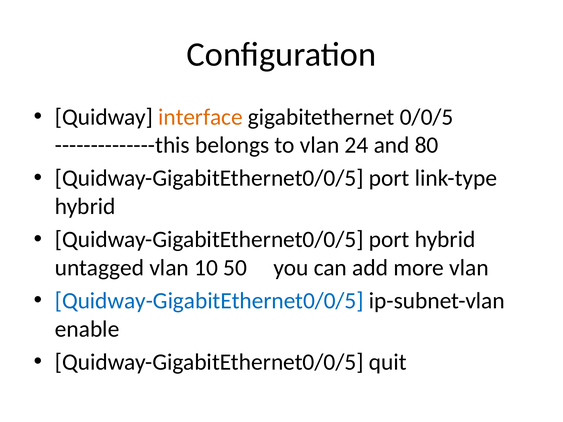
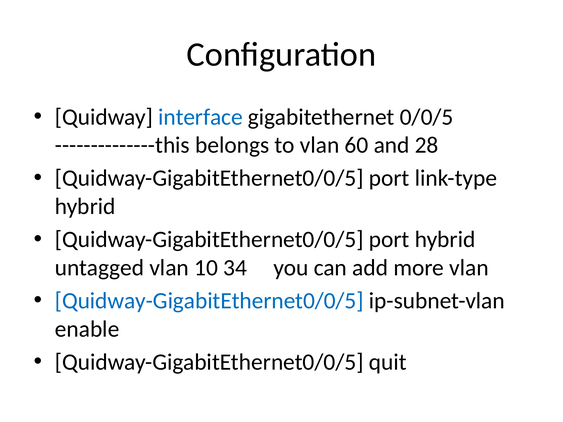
interface colour: orange -> blue
24: 24 -> 60
80: 80 -> 28
50: 50 -> 34
